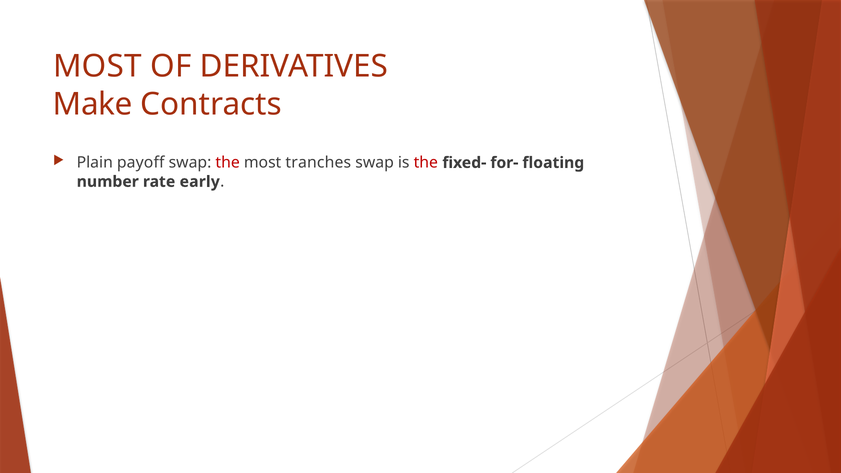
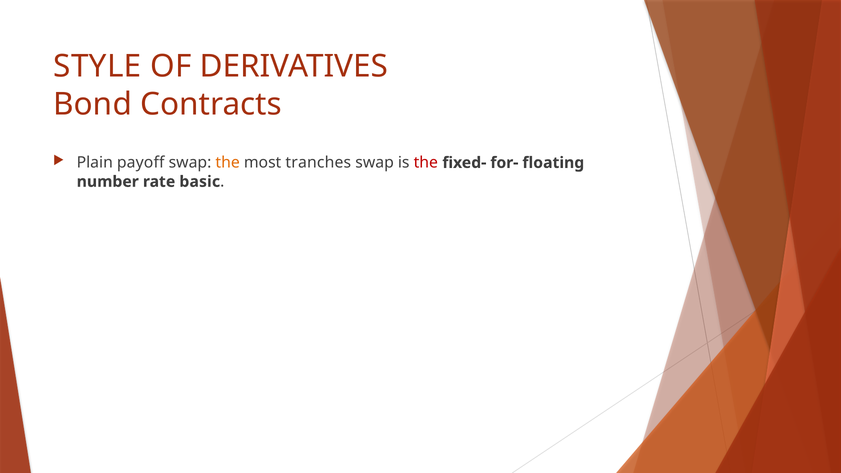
MOST at (97, 66): MOST -> STYLE
Make: Make -> Bond
the at (228, 163) colour: red -> orange
early: early -> basic
